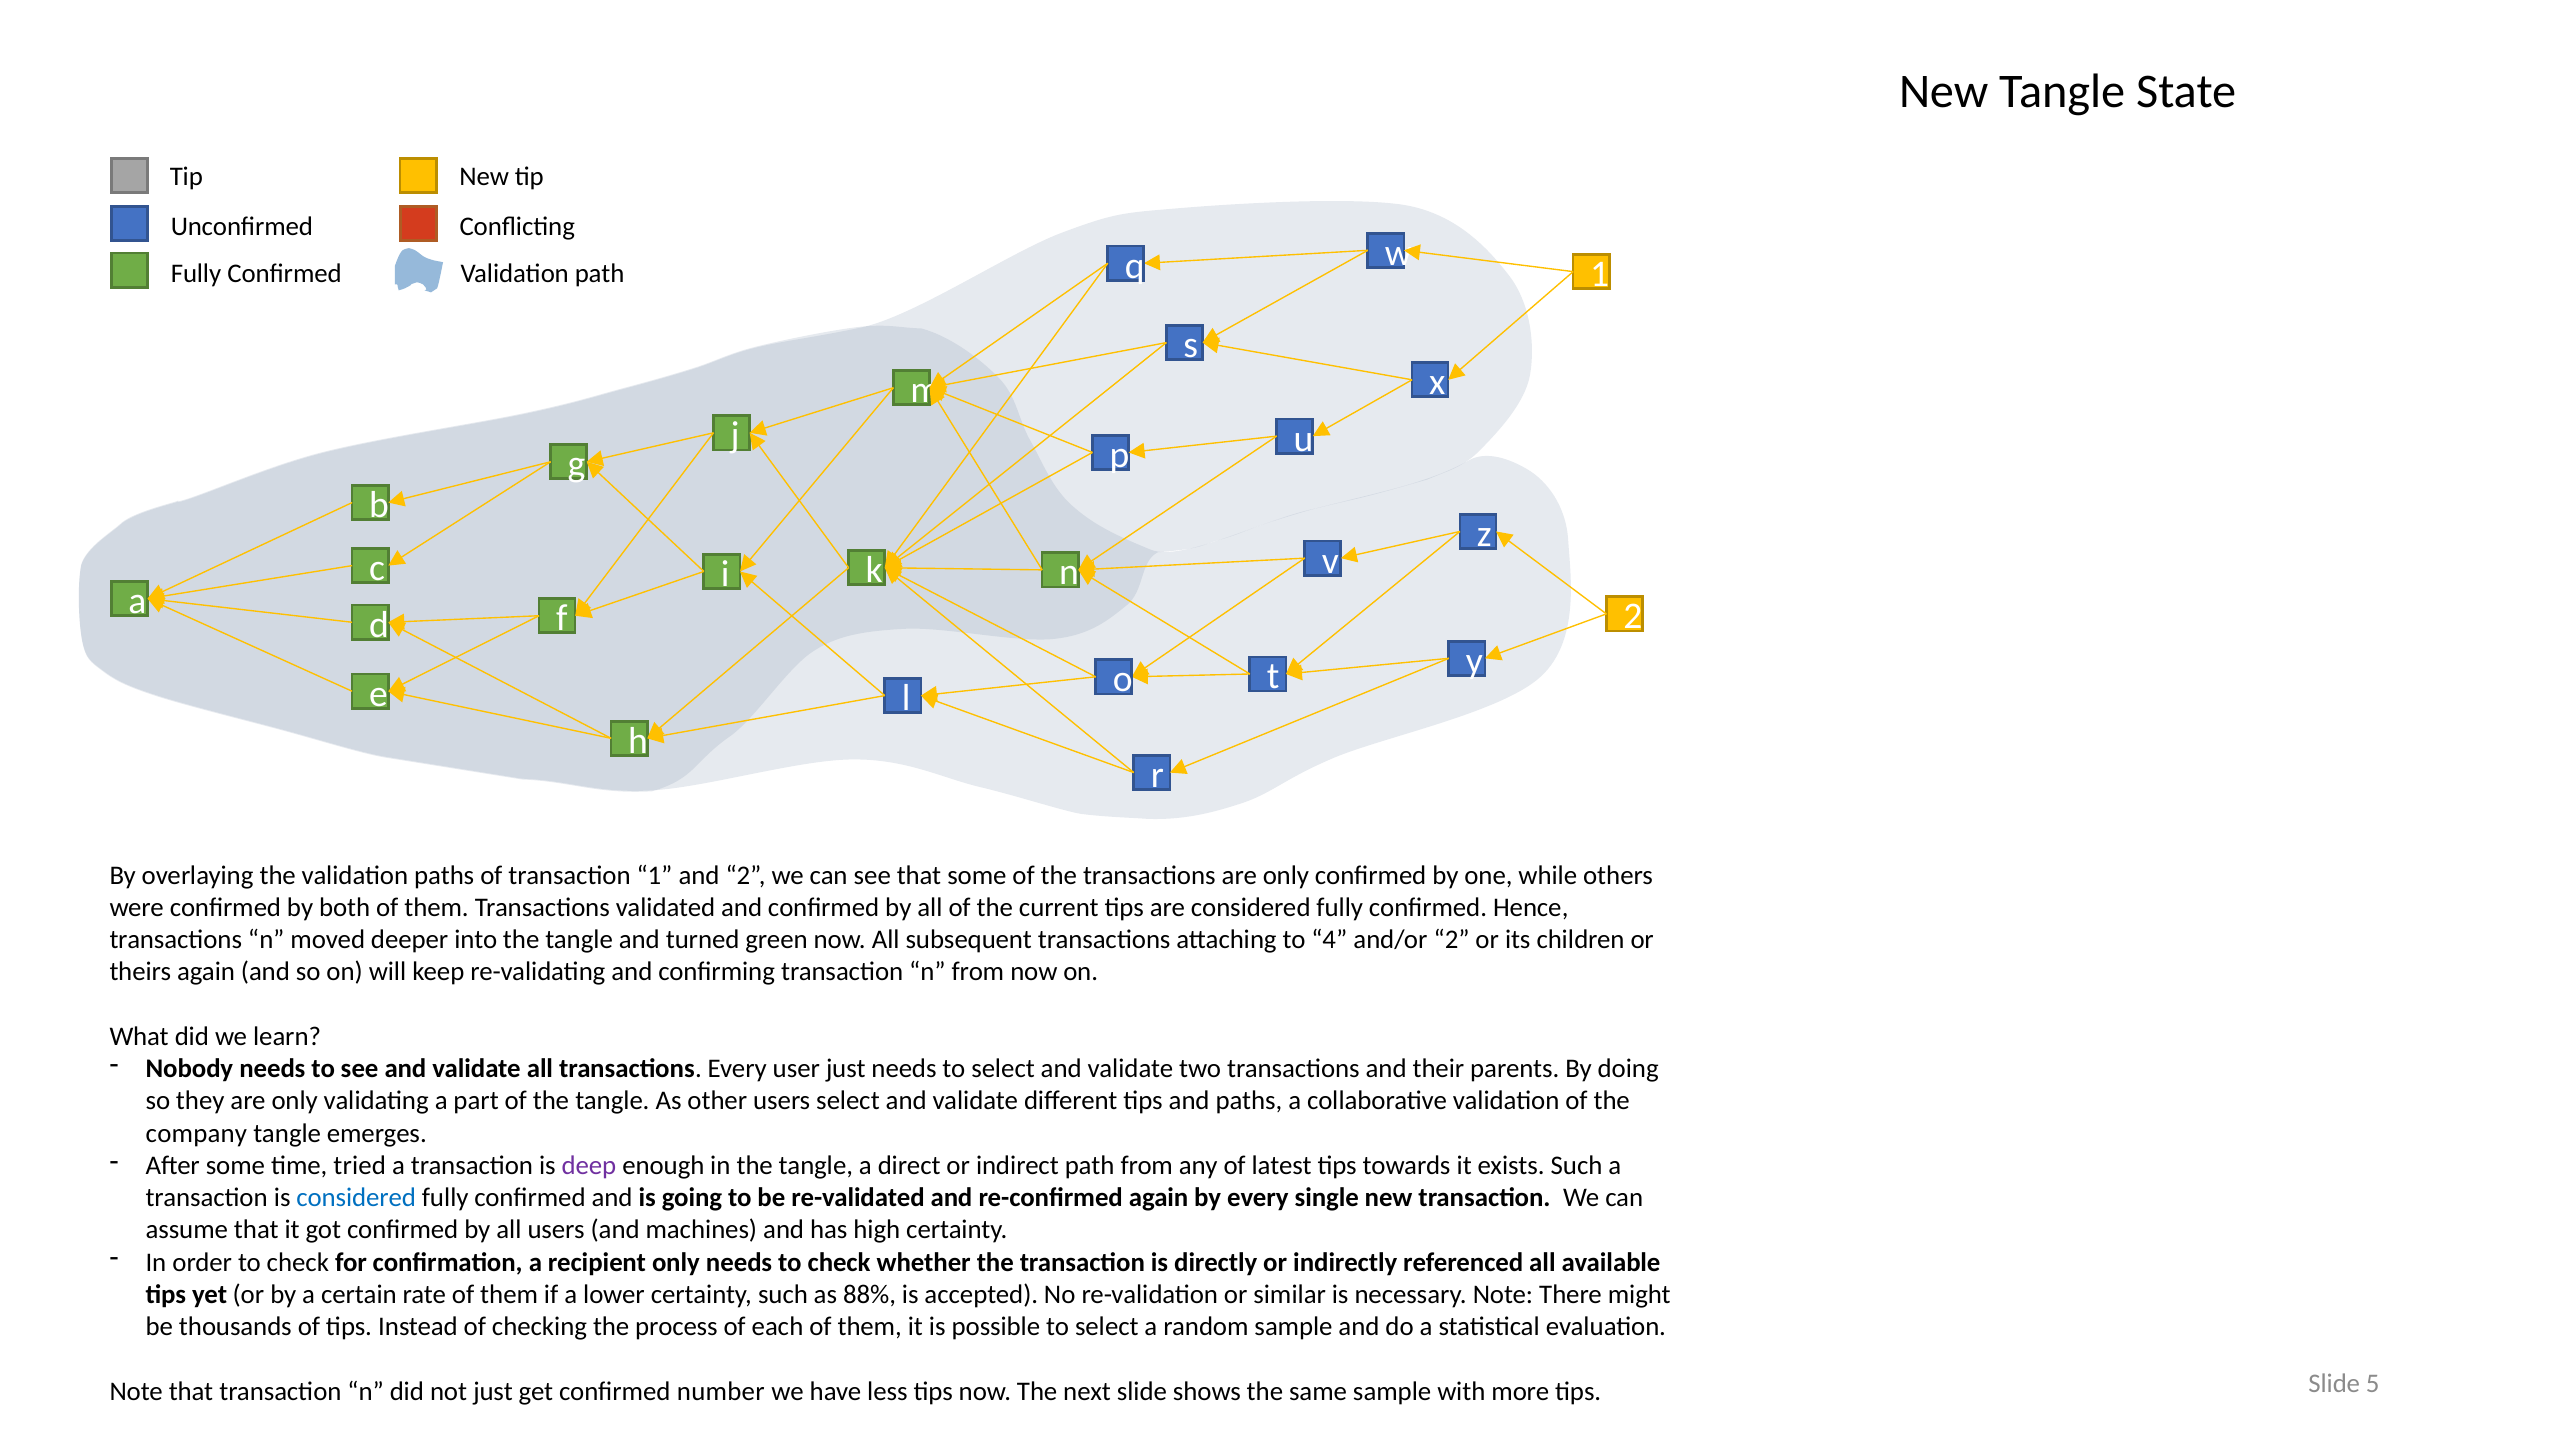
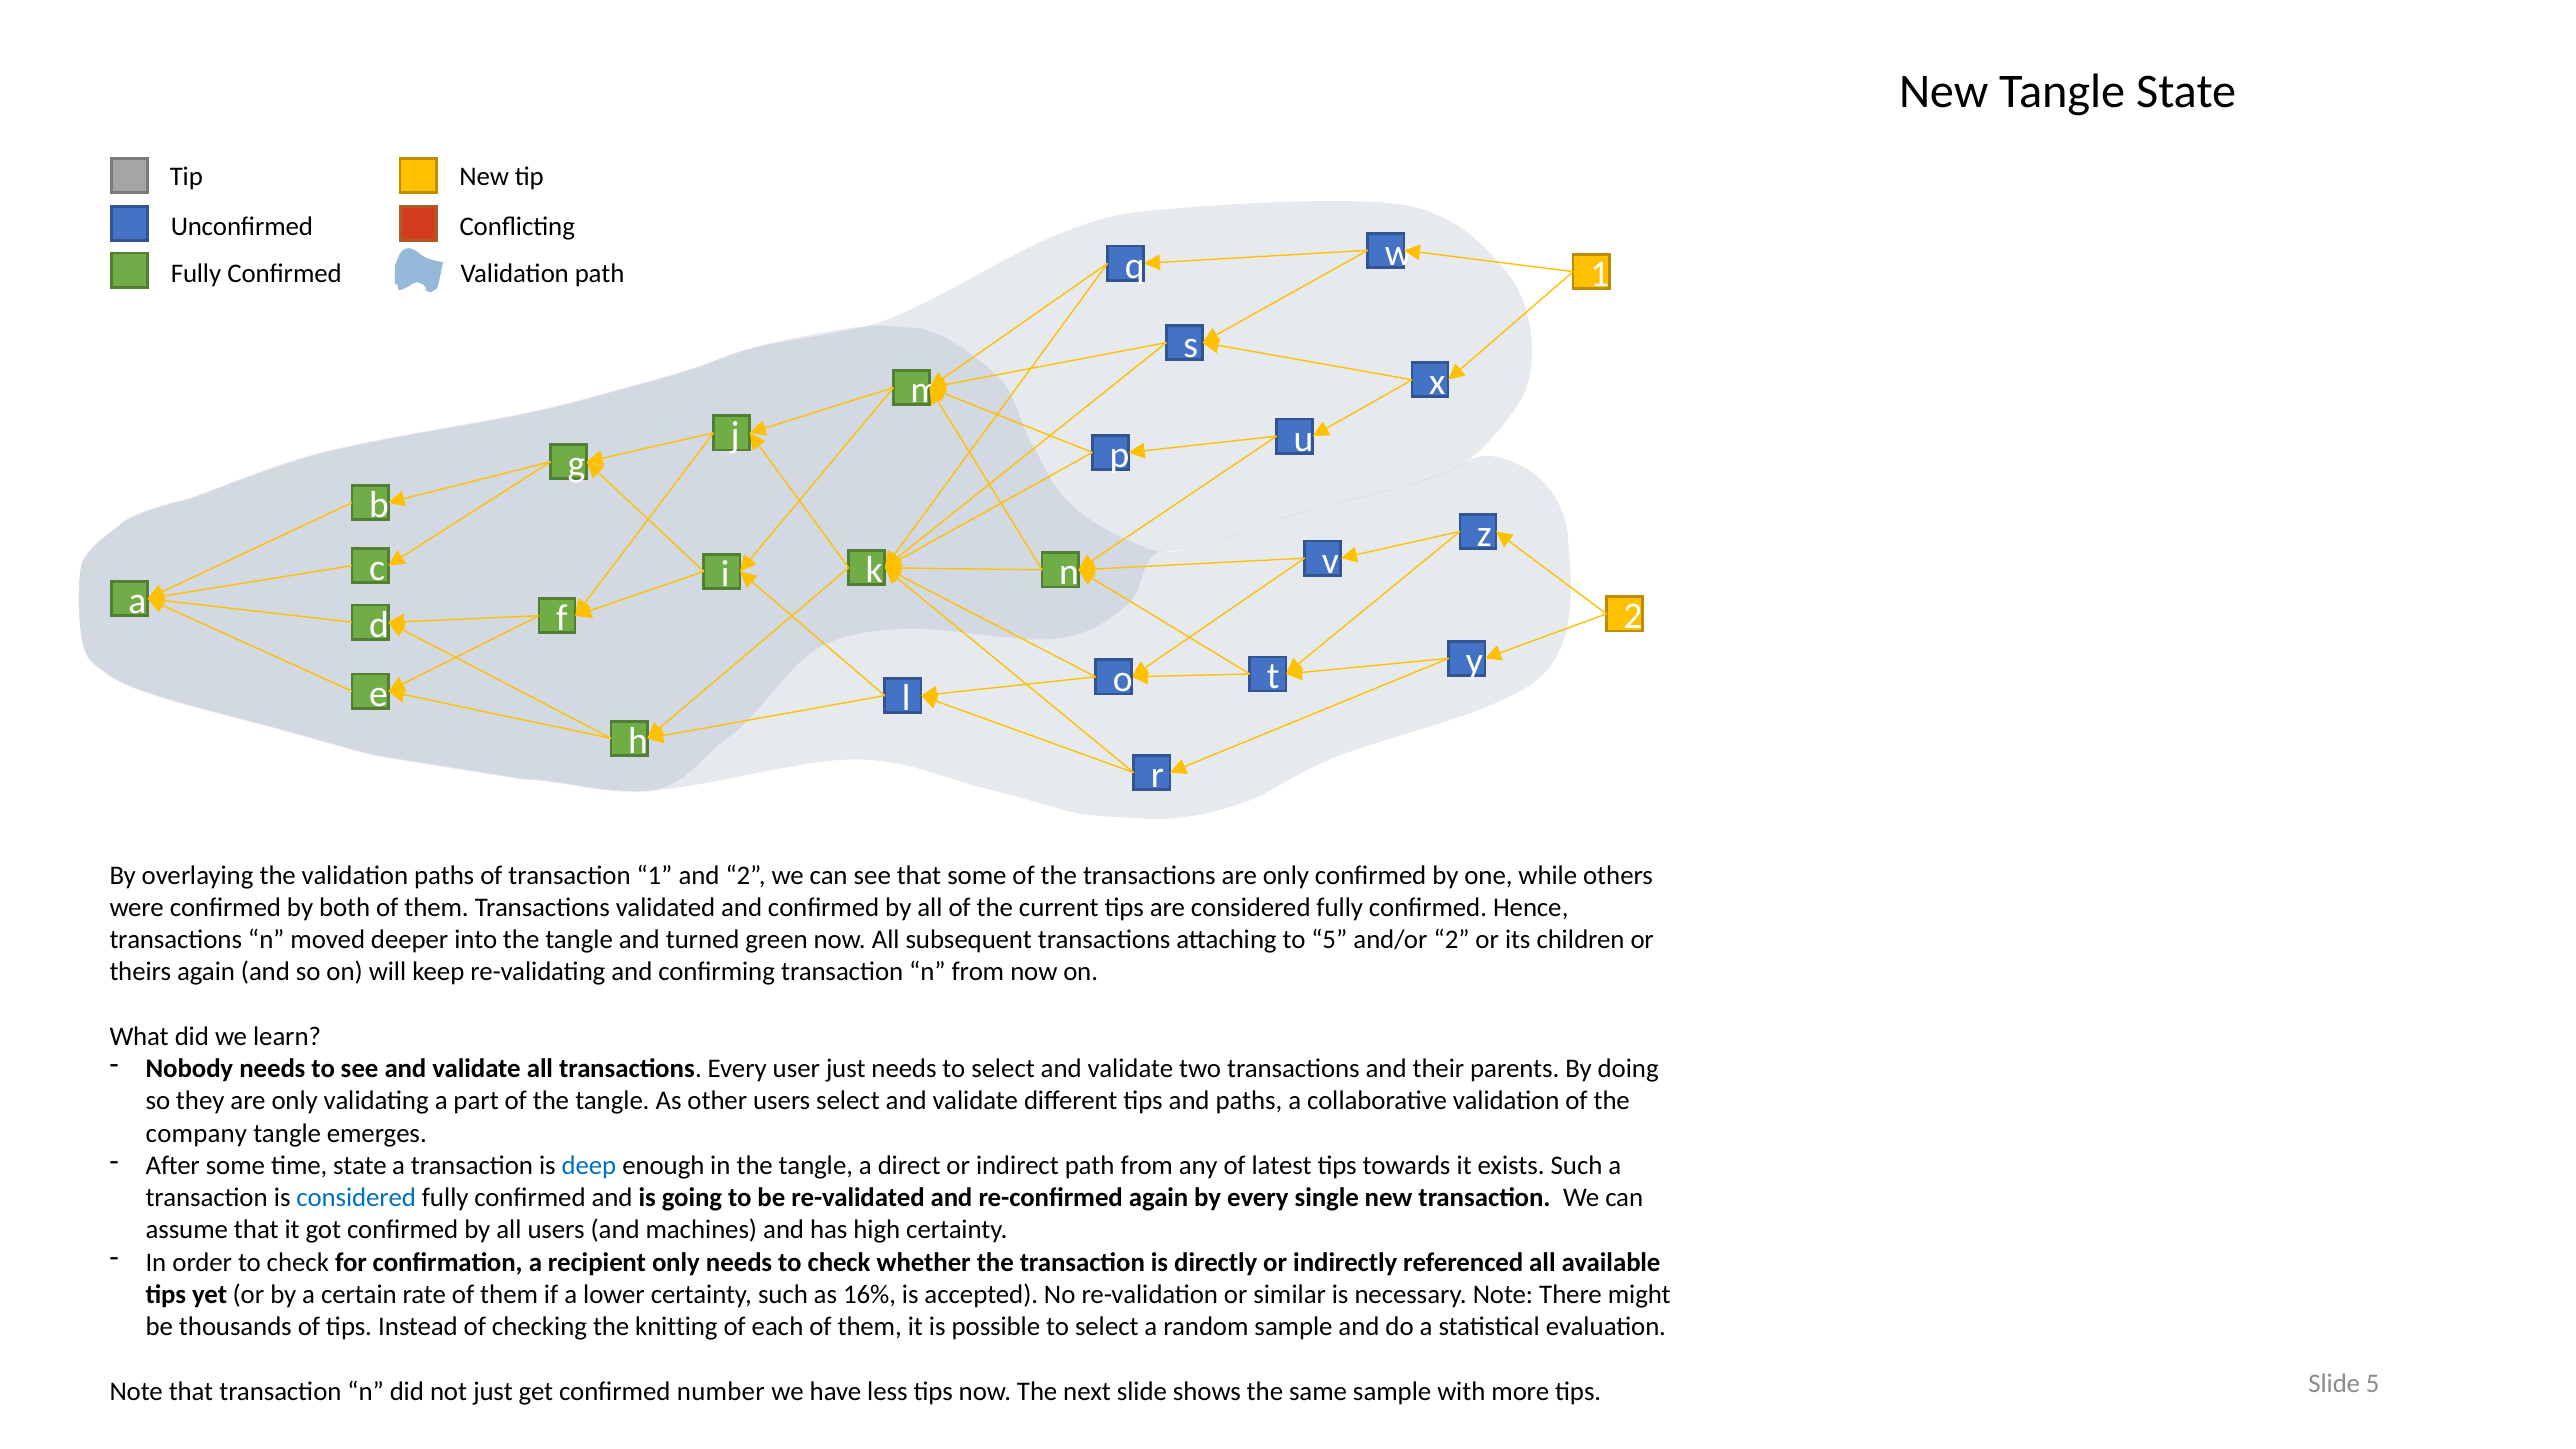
to 4: 4 -> 5
time tried: tried -> state
deep colour: purple -> blue
88%: 88% -> 16%
process: process -> knitting
